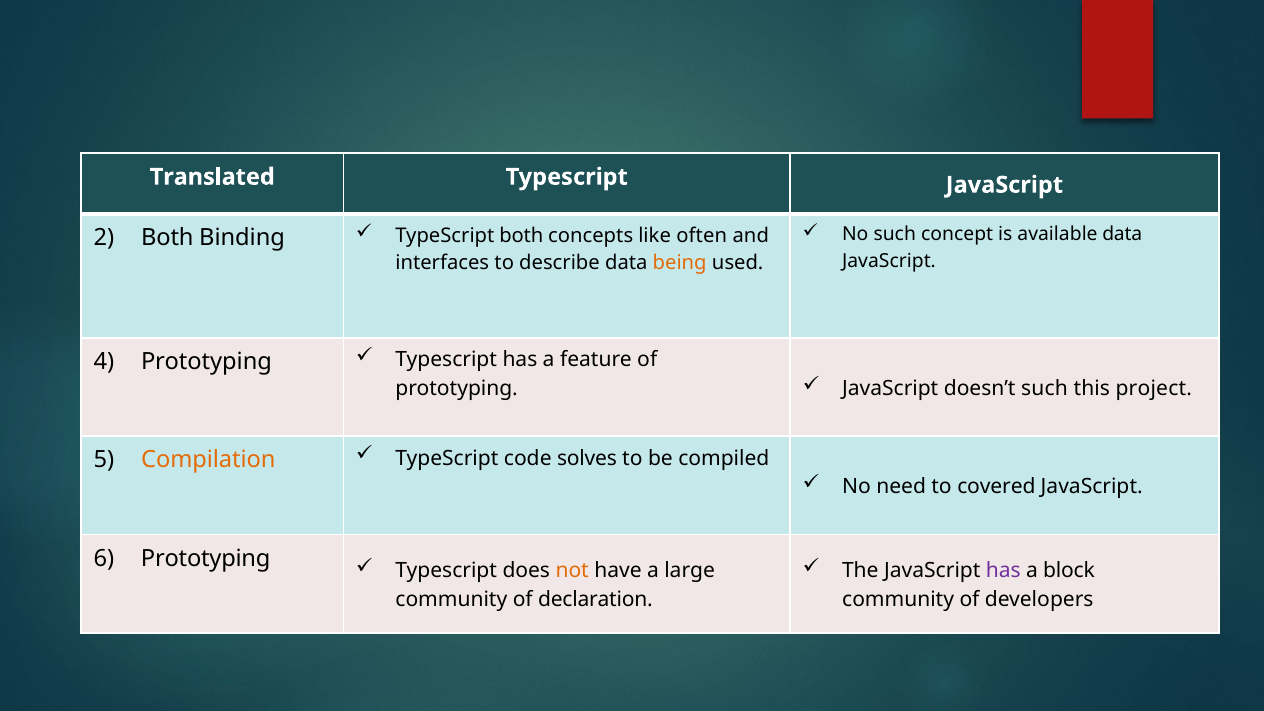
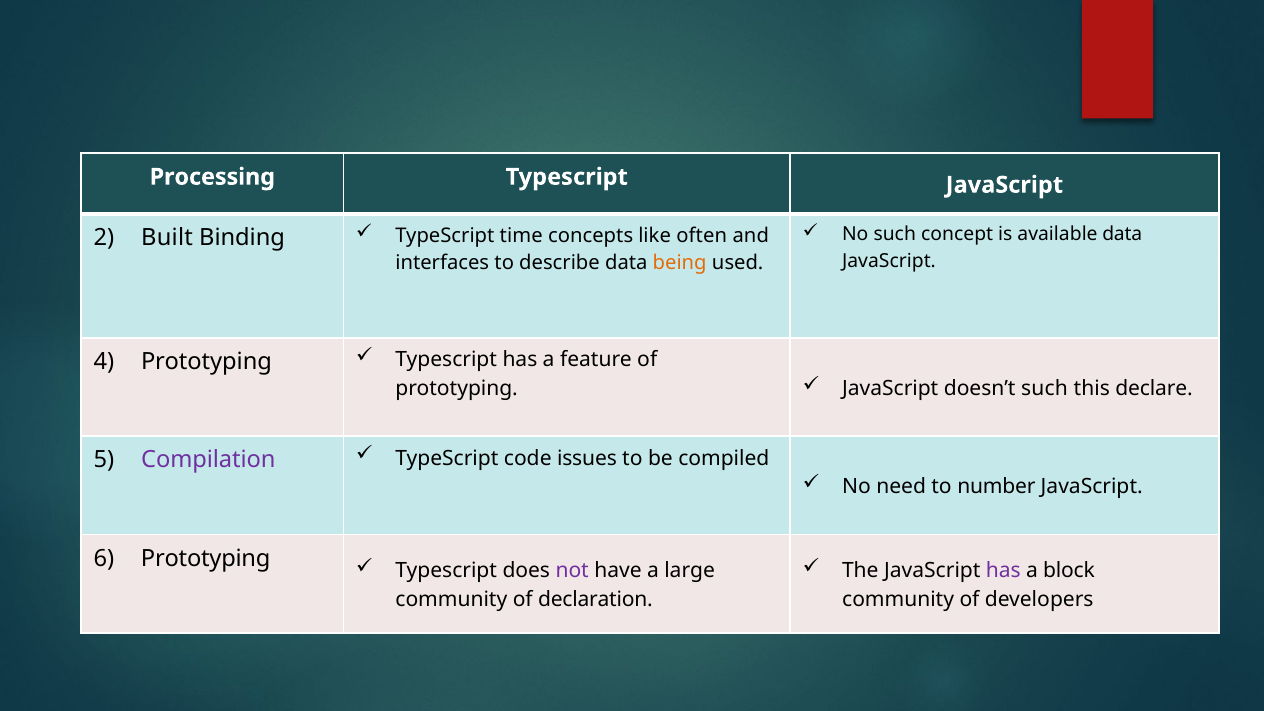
Translated: Translated -> Processing
Both at (167, 238): Both -> Built
TypeScript both: both -> time
project: project -> declare
Compilation colour: orange -> purple
solves: solves -> issues
covered: covered -> number
not colour: orange -> purple
